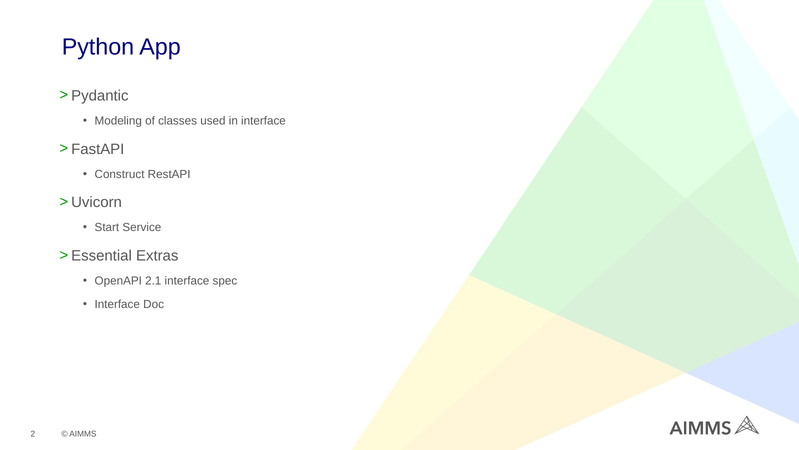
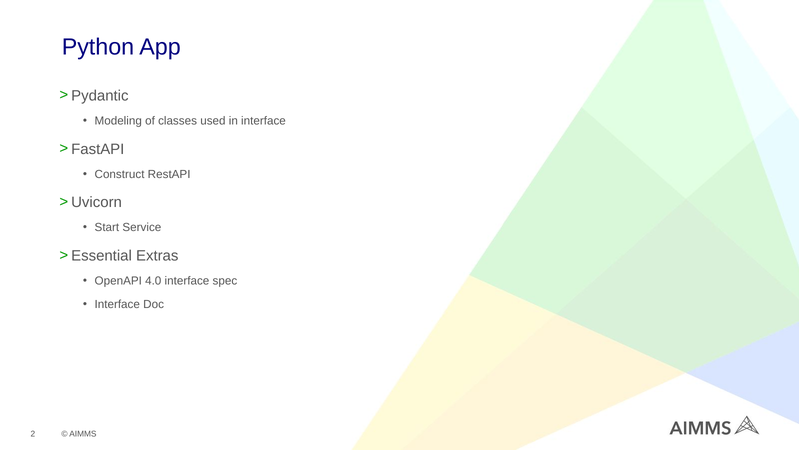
2.1: 2.1 -> 4.0
